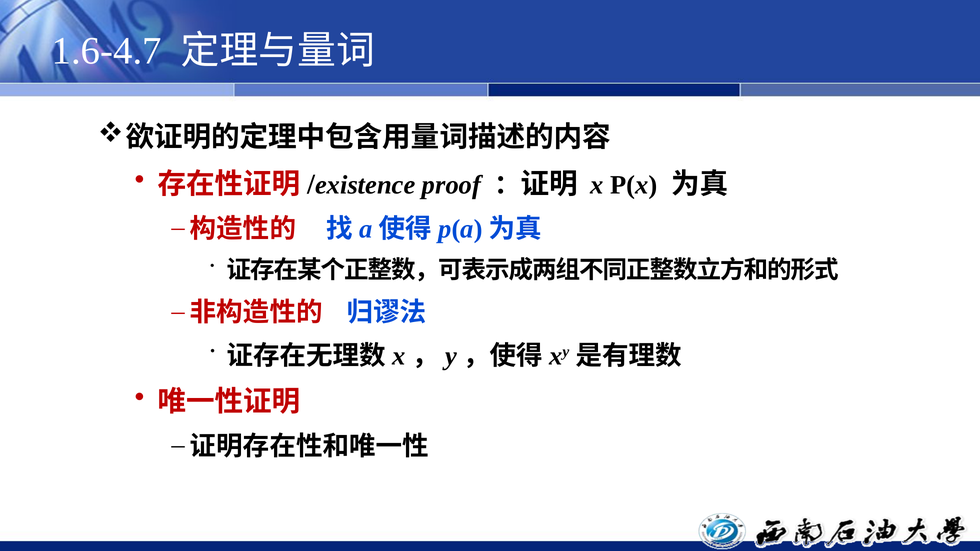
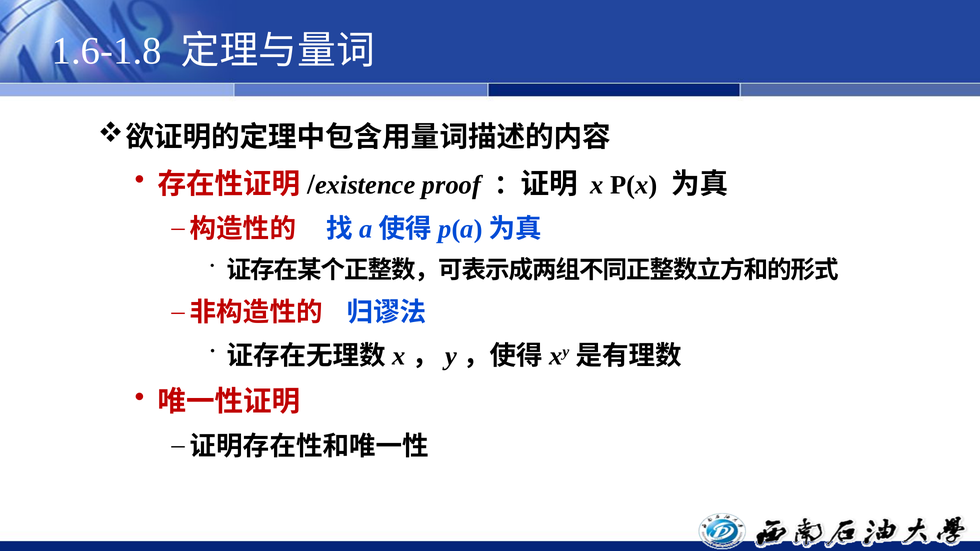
1.6-4.7: 1.6-4.7 -> 1.6-1.8
